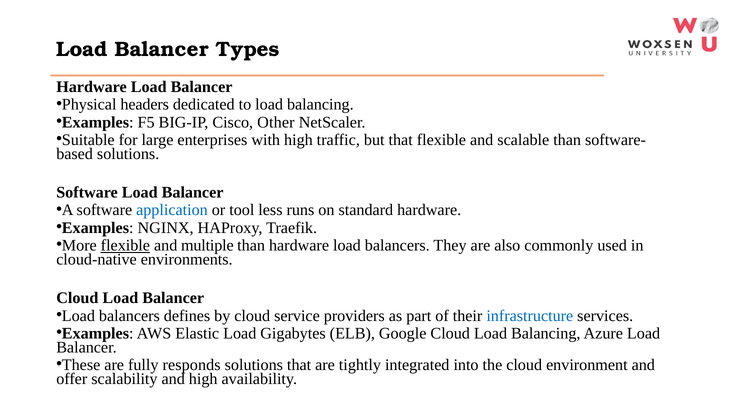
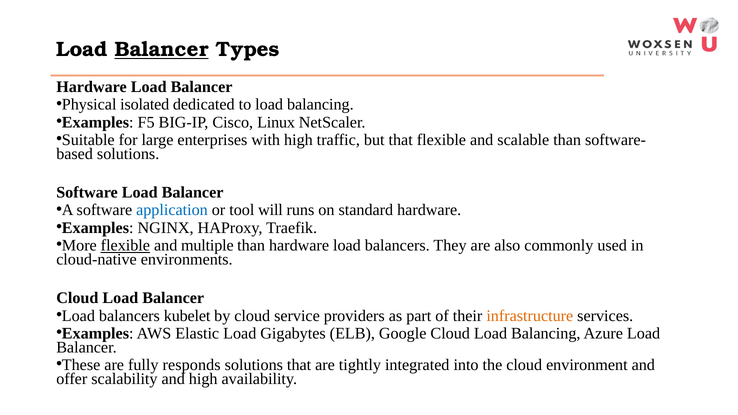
Balancer at (162, 50) underline: none -> present
headers: headers -> isolated
Other: Other -> Linux
less: less -> will
defines: defines -> kubelet
infrastructure colour: blue -> orange
